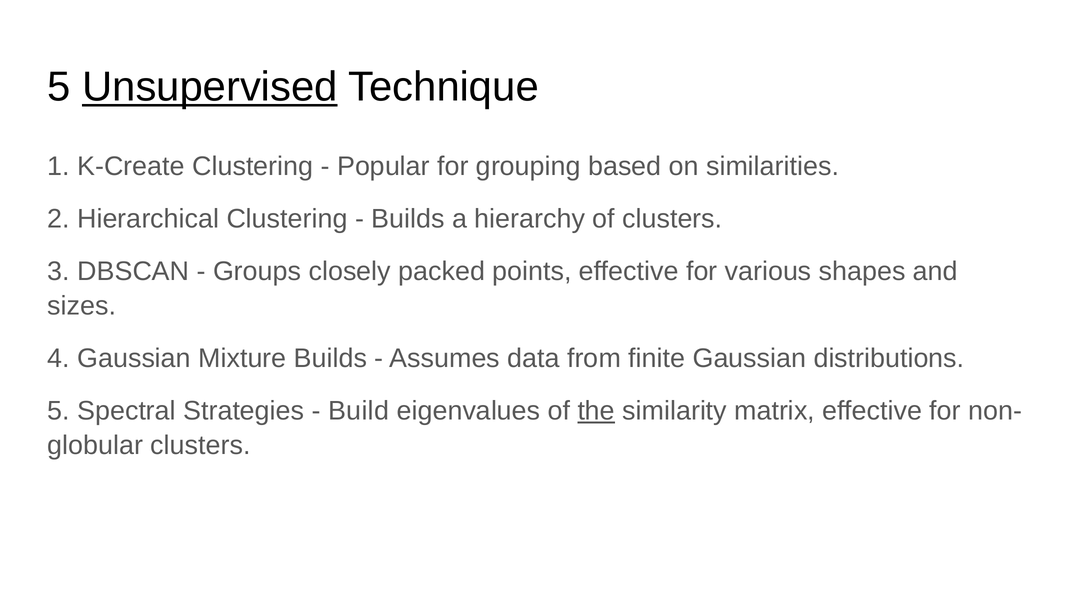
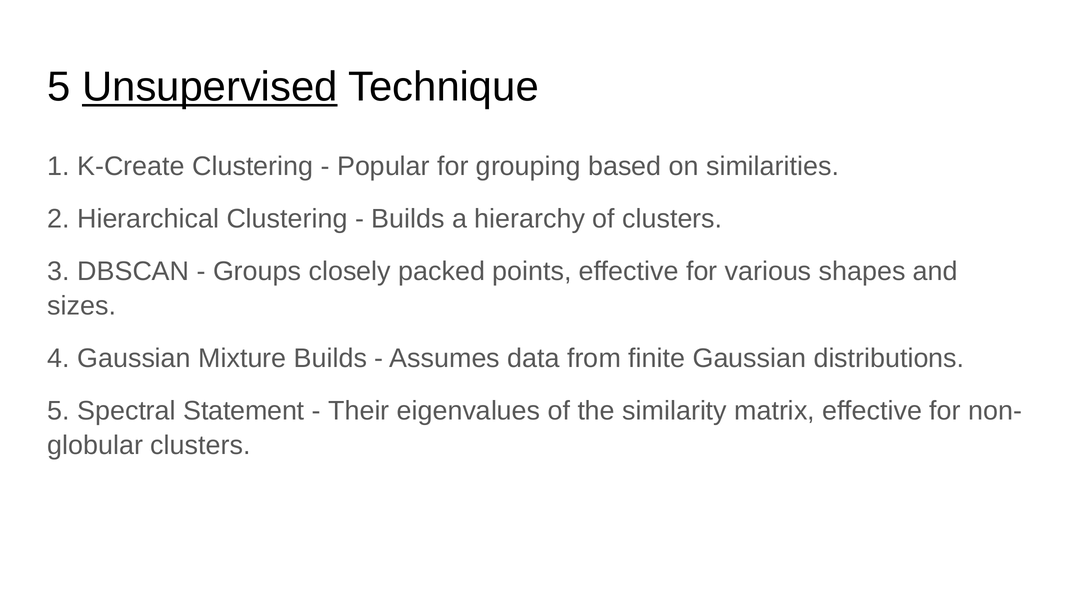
Strategies: Strategies -> Statement
Build: Build -> Their
the underline: present -> none
